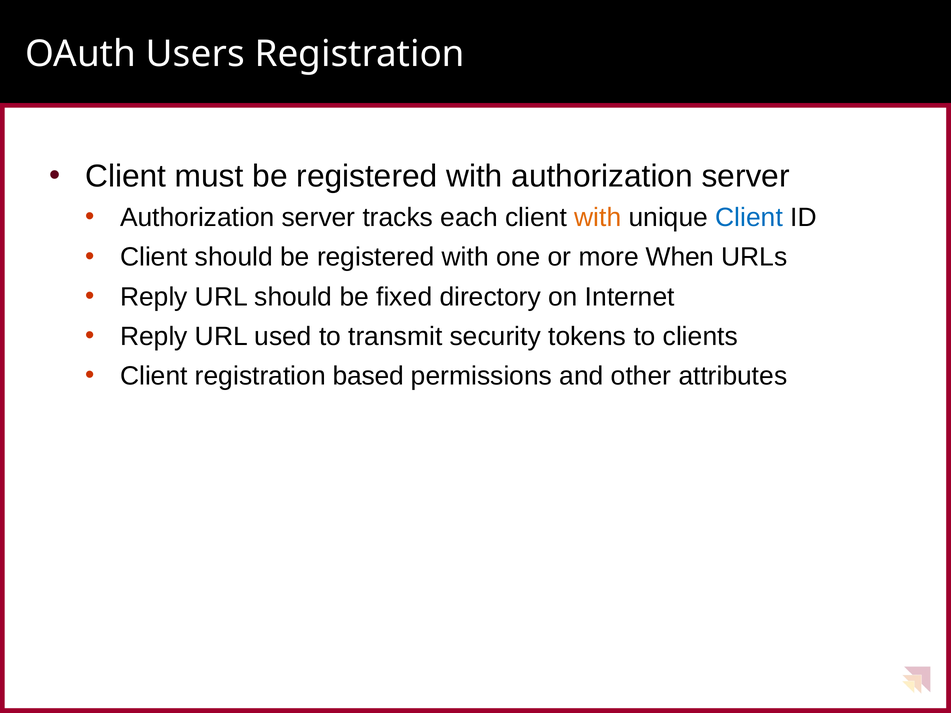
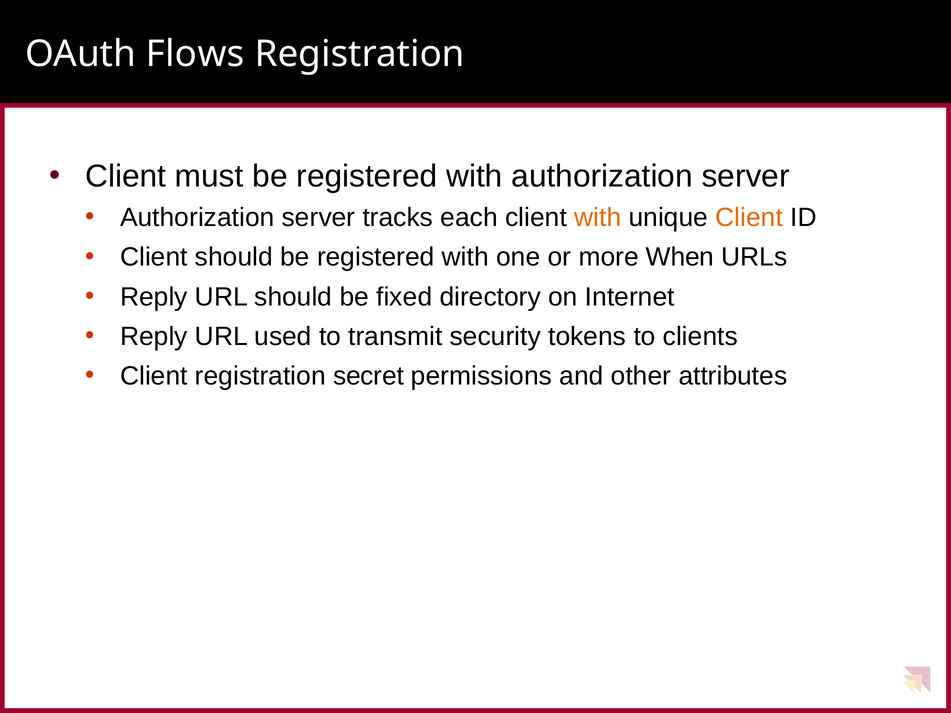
Users: Users -> Flows
Client at (749, 218) colour: blue -> orange
based: based -> secret
